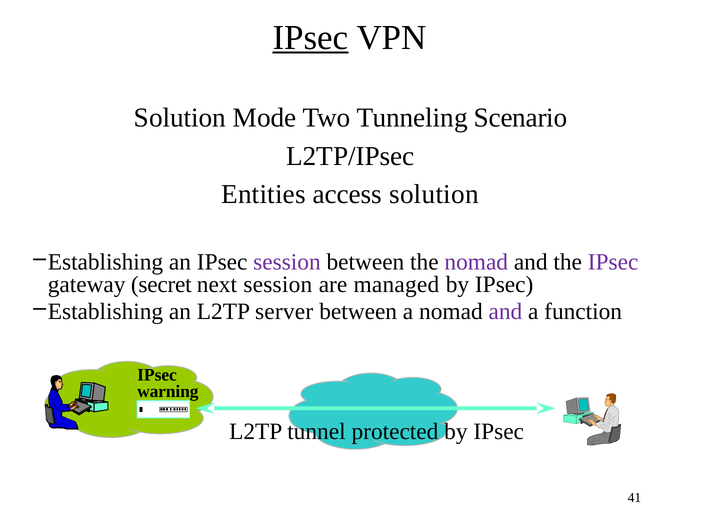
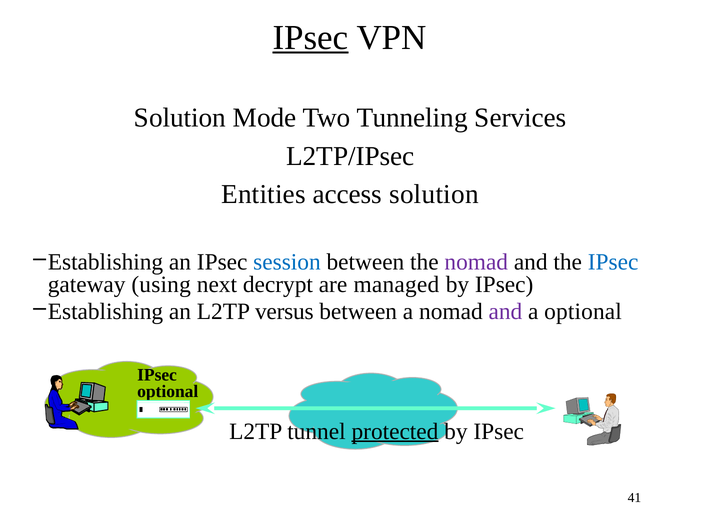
Scenario: Scenario -> Services
session at (287, 262) colour: purple -> blue
IPsec at (613, 262) colour: purple -> blue
secret: secret -> using
next session: session -> decrypt
server: server -> versus
a function: function -> optional
warning at (168, 391): warning -> optional
protected underline: none -> present
